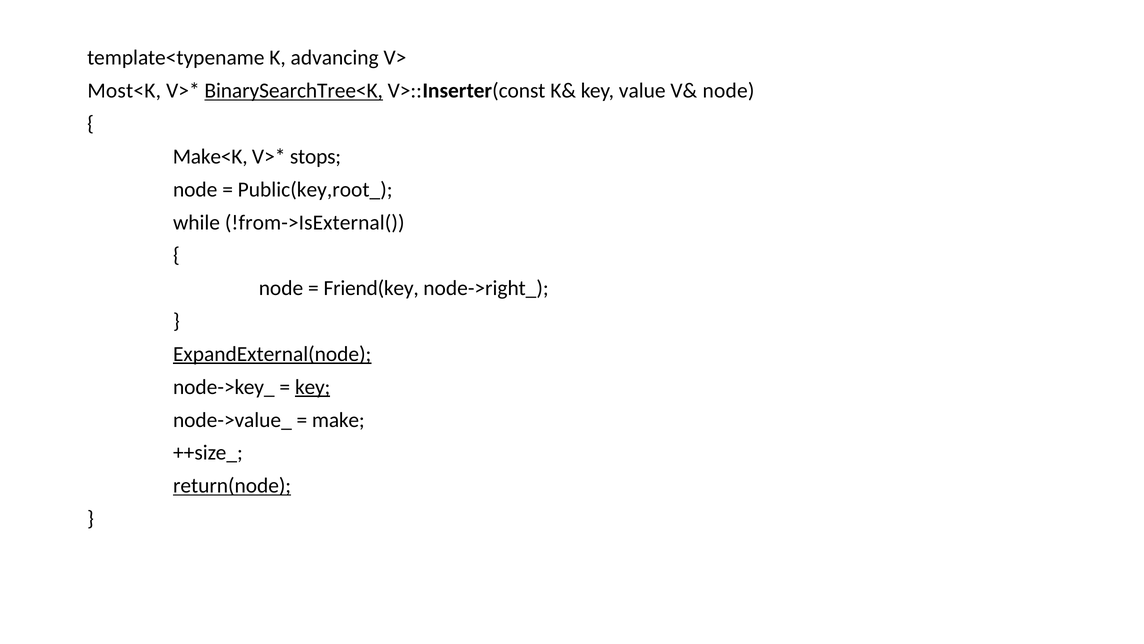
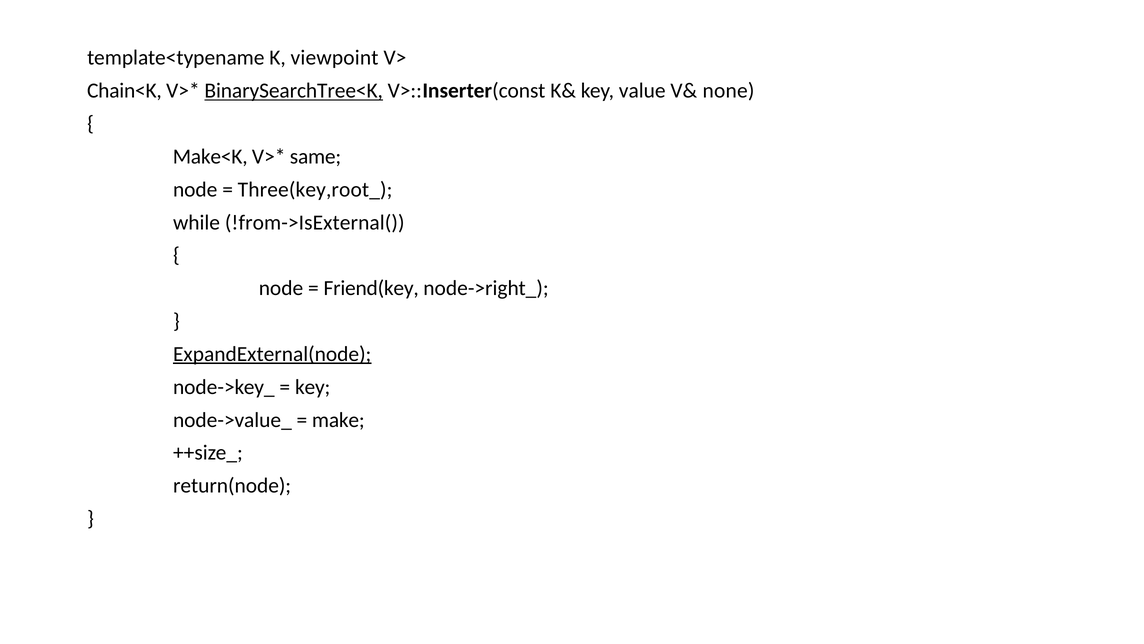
advancing: advancing -> viewpoint
Most<K: Most<K -> Chain<K
V& node: node -> none
stops: stops -> same
Public(key,root_: Public(key,root_ -> Three(key,root_
key at (313, 387) underline: present -> none
return(node underline: present -> none
